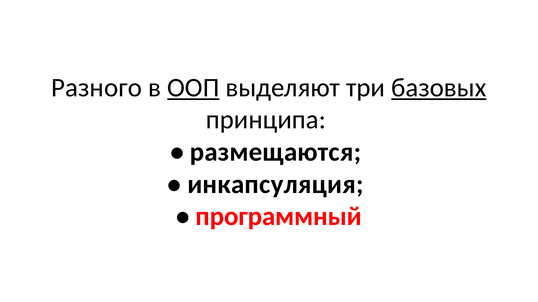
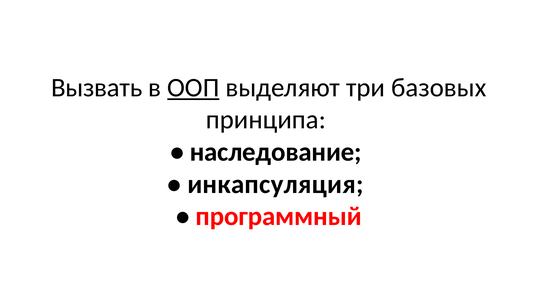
Разного: Разного -> Вызвать
базовых underline: present -> none
размещаются: размещаются -> наследование
